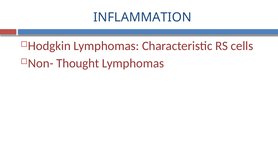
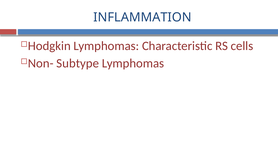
Thought: Thought -> Subtype
